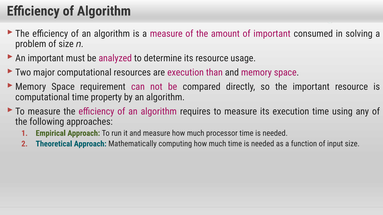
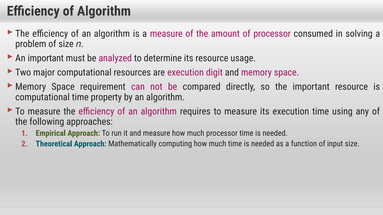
of important: important -> processor
than: than -> digit
